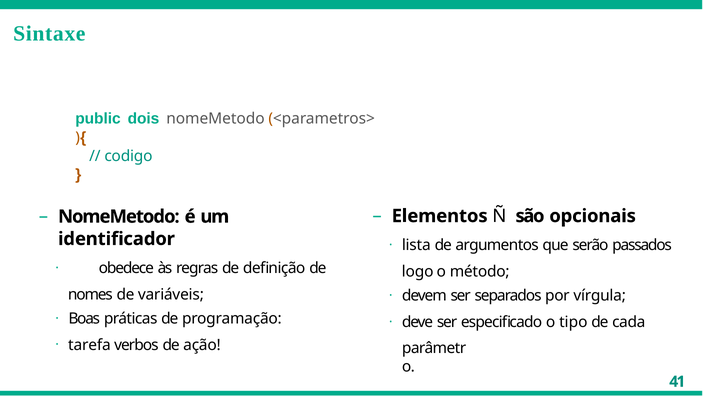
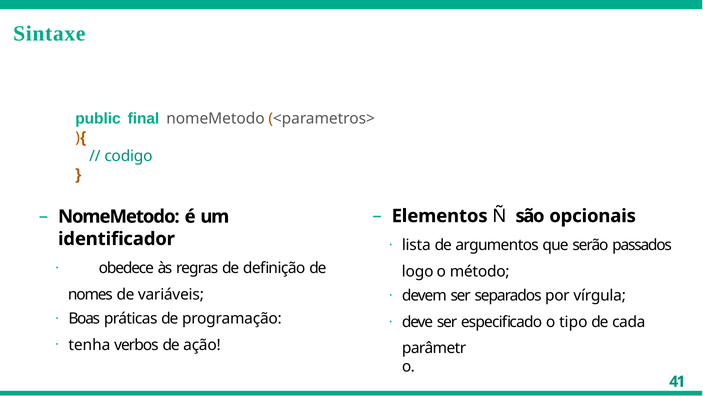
dois: dois -> final
tarefa: tarefa -> tenha
